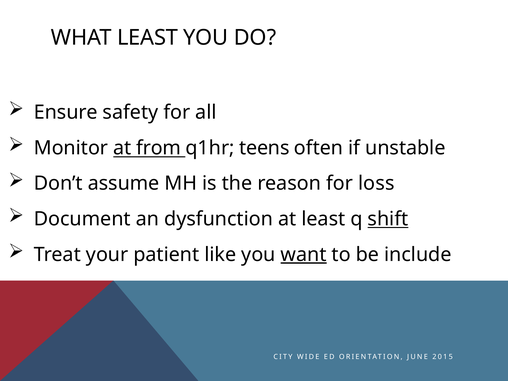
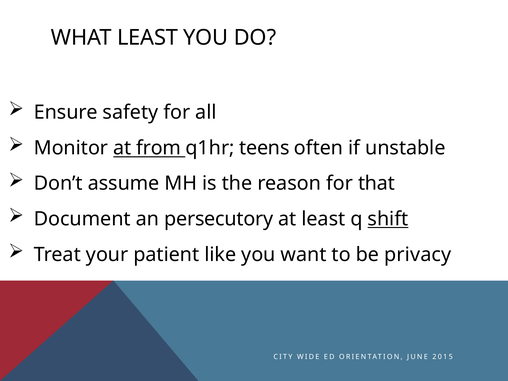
loss: loss -> that
dysfunction: dysfunction -> persecutory
want underline: present -> none
include: include -> privacy
